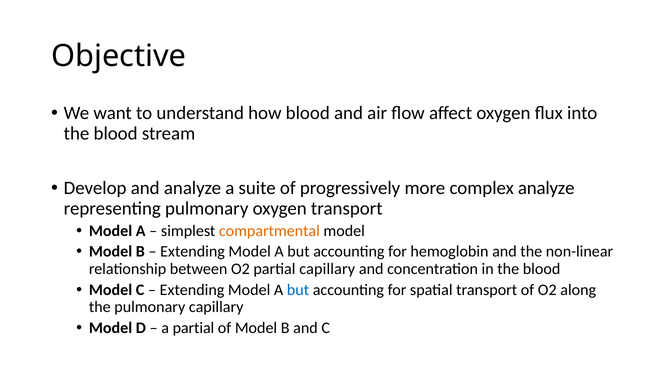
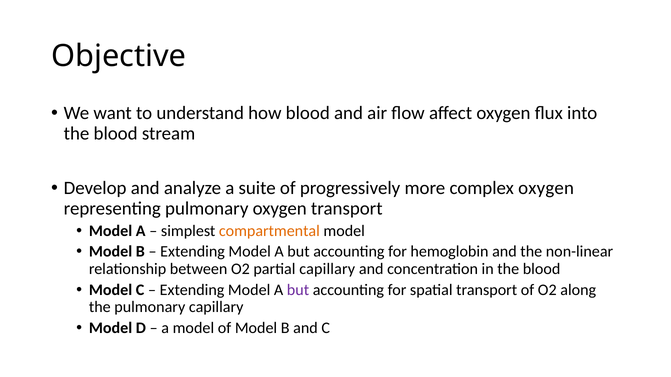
complex analyze: analyze -> oxygen
but at (298, 290) colour: blue -> purple
a partial: partial -> model
